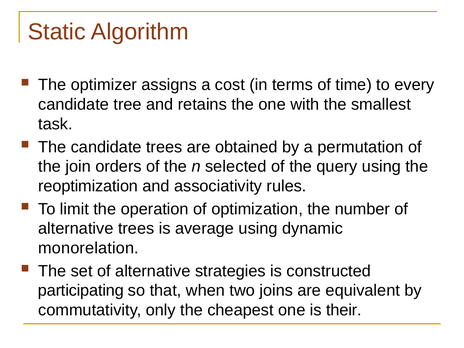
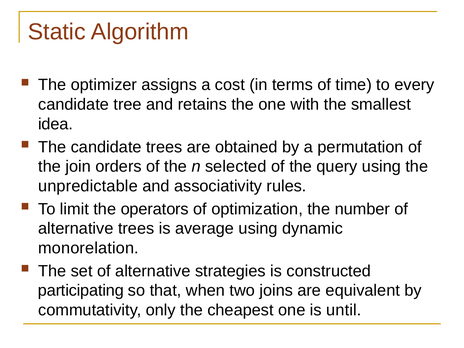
task: task -> idea
reoptimization: reoptimization -> unpredictable
operation: operation -> operators
their: their -> until
